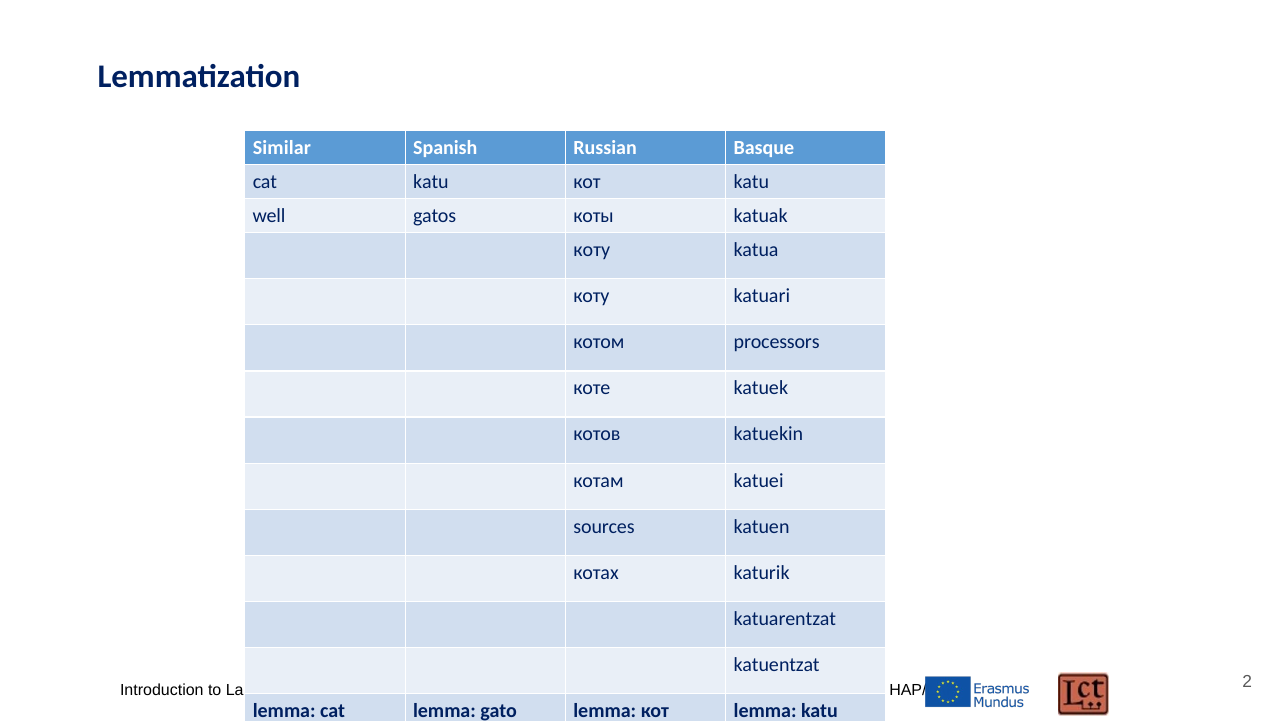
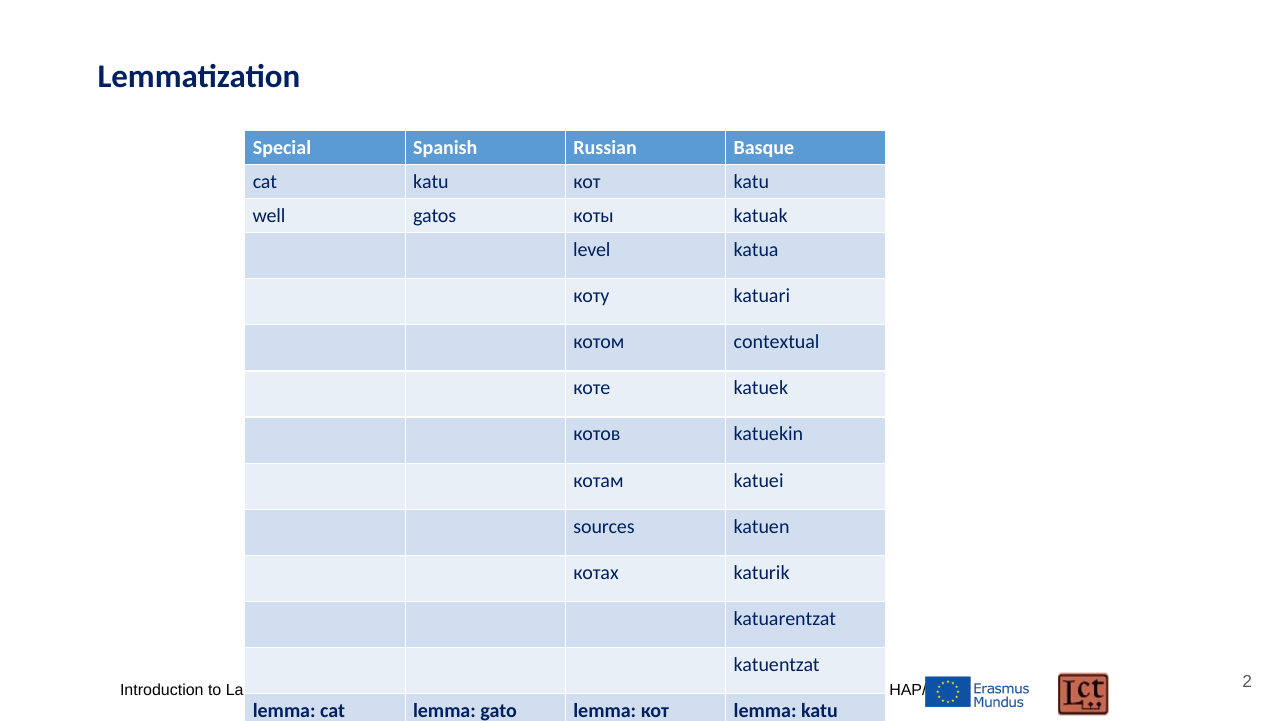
Similar: Similar -> Special
коту at (592, 250): коту -> level
processors: processors -> contextual
